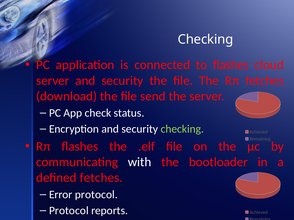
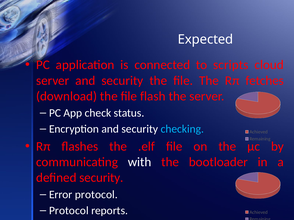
Checking at (205, 39): Checking -> Expected
to flashes: flashes -> scripts
send: send -> flash
checking at (182, 129) colour: light green -> light blue
defined fetches: fetches -> security
